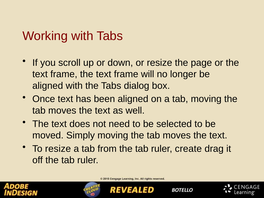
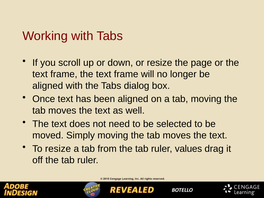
create: create -> values
